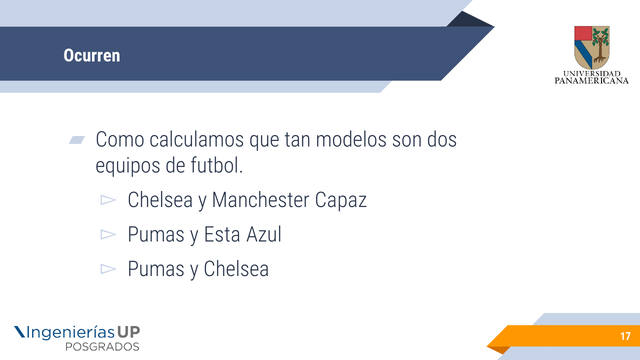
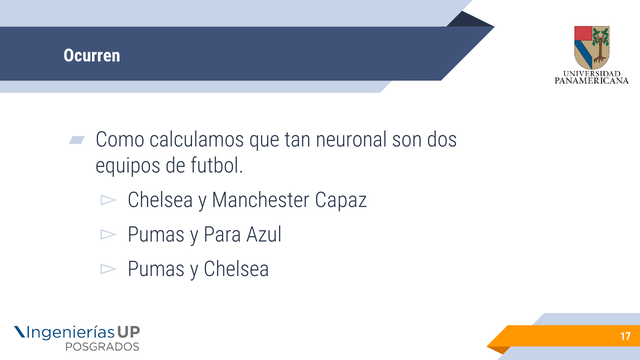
modelos: modelos -> neuronal
Esta: Esta -> Para
